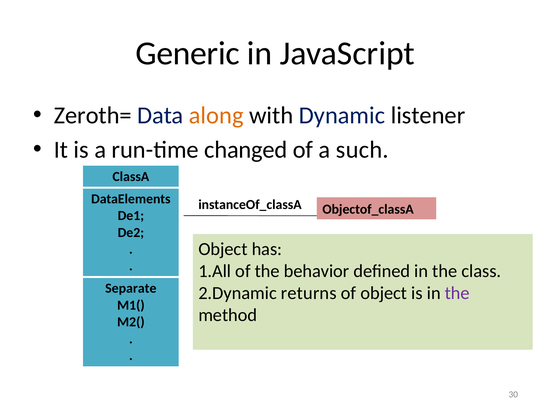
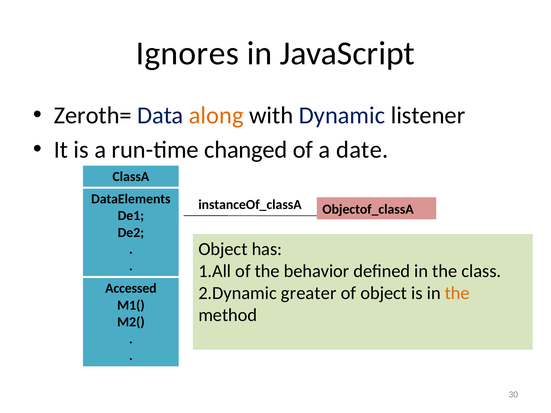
Generic: Generic -> Ignores
such: such -> date
Separate: Separate -> Accessed
returns: returns -> greater
the at (457, 293) colour: purple -> orange
